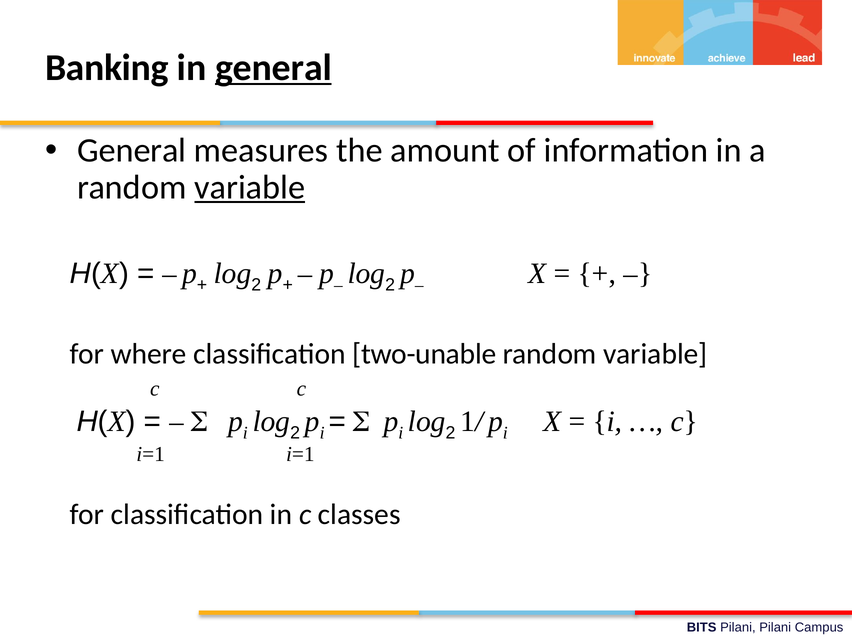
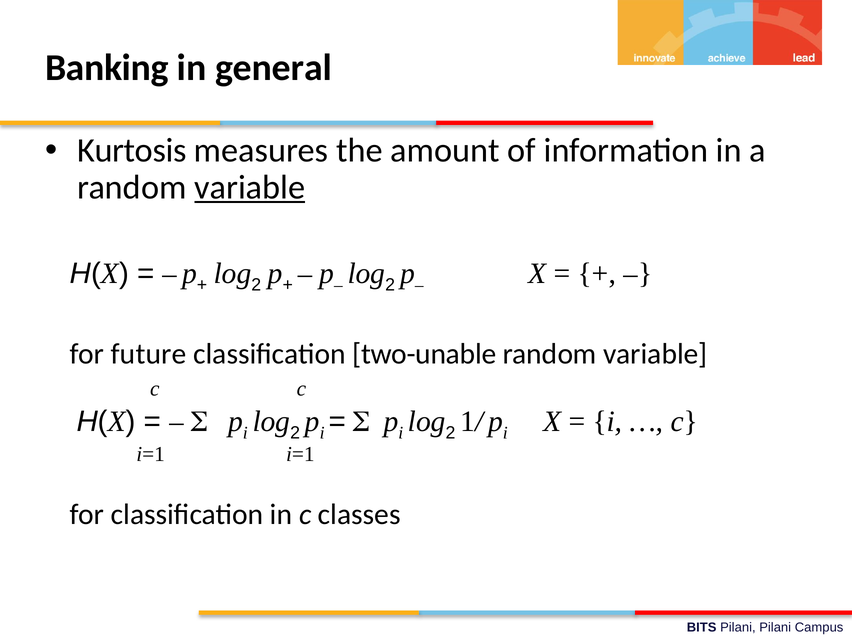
general at (273, 68) underline: present -> none
General at (132, 150): General -> Kurtosis
where: where -> future
